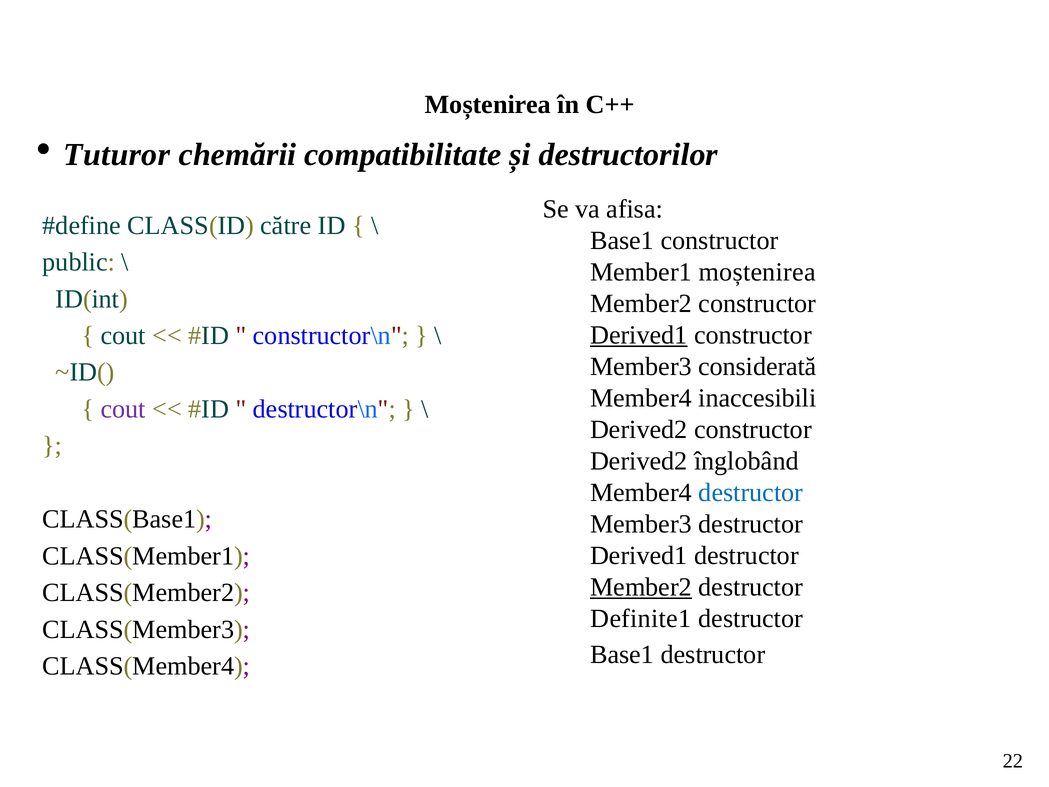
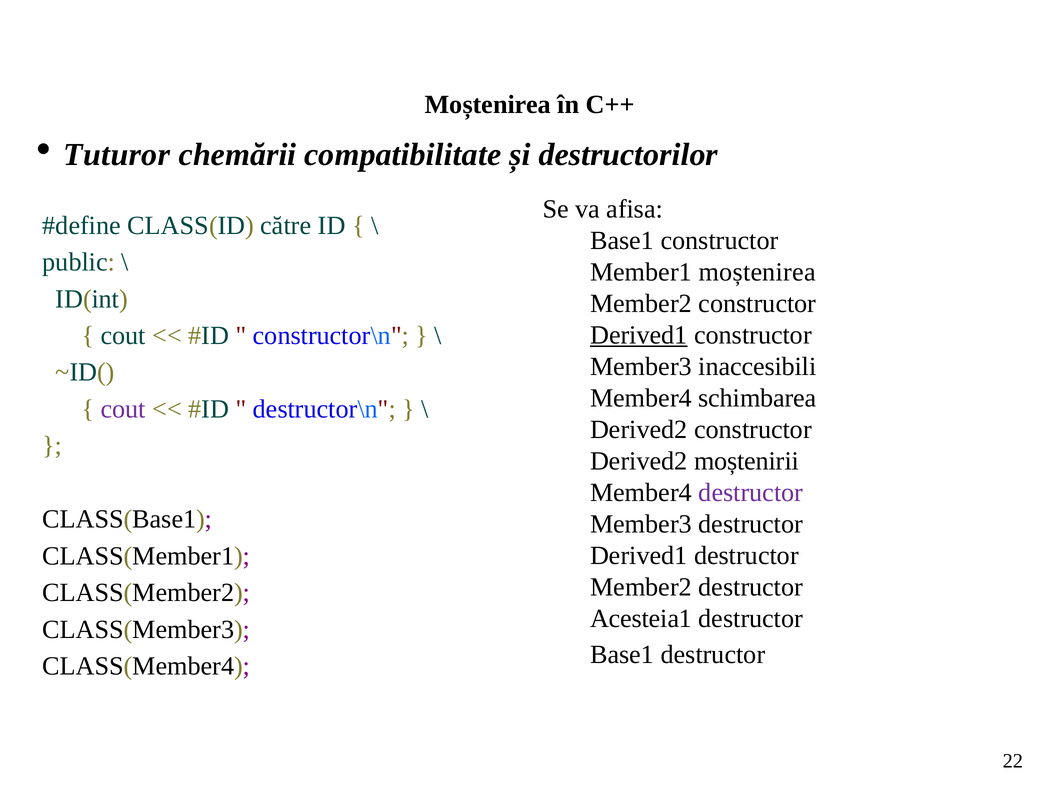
considerată: considerată -> inaccesibili
inaccesibili: inaccesibili -> schimbarea
înglobând: înglobând -> moștenirii
destructor at (751, 492) colour: blue -> purple
Member2 at (641, 587) underline: present -> none
Definite1: Definite1 -> Acesteia1
